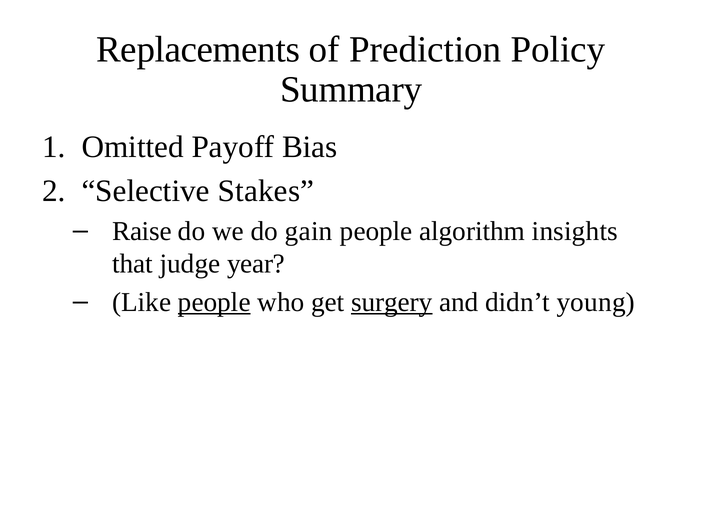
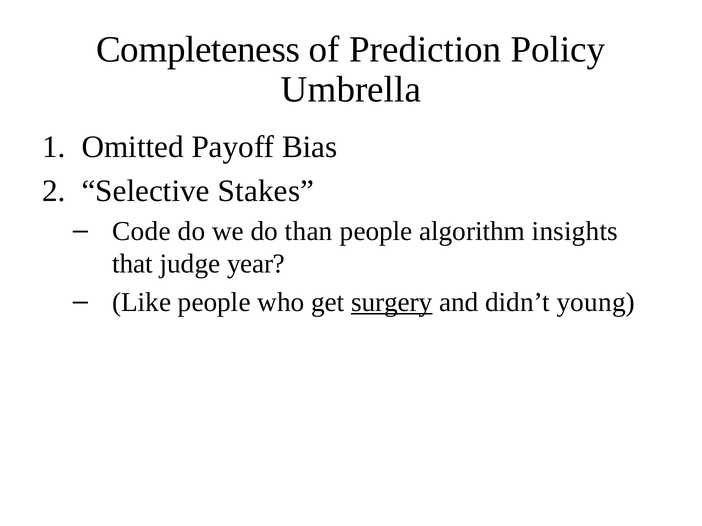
Replacements: Replacements -> Completeness
Summary: Summary -> Umbrella
Raise: Raise -> Code
gain: gain -> than
people at (214, 302) underline: present -> none
